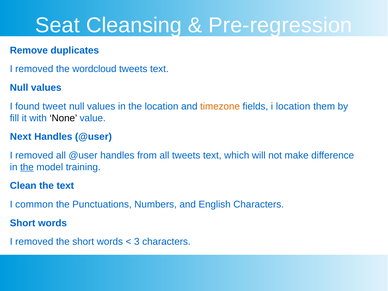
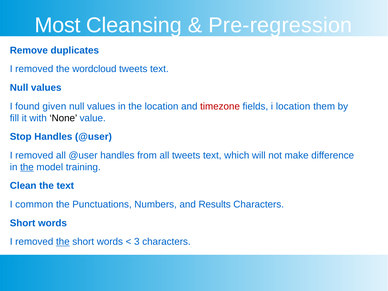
Seat: Seat -> Most
tweet: tweet -> given
timezone colour: orange -> red
Next: Next -> Stop
English: English -> Results
the at (63, 242) underline: none -> present
